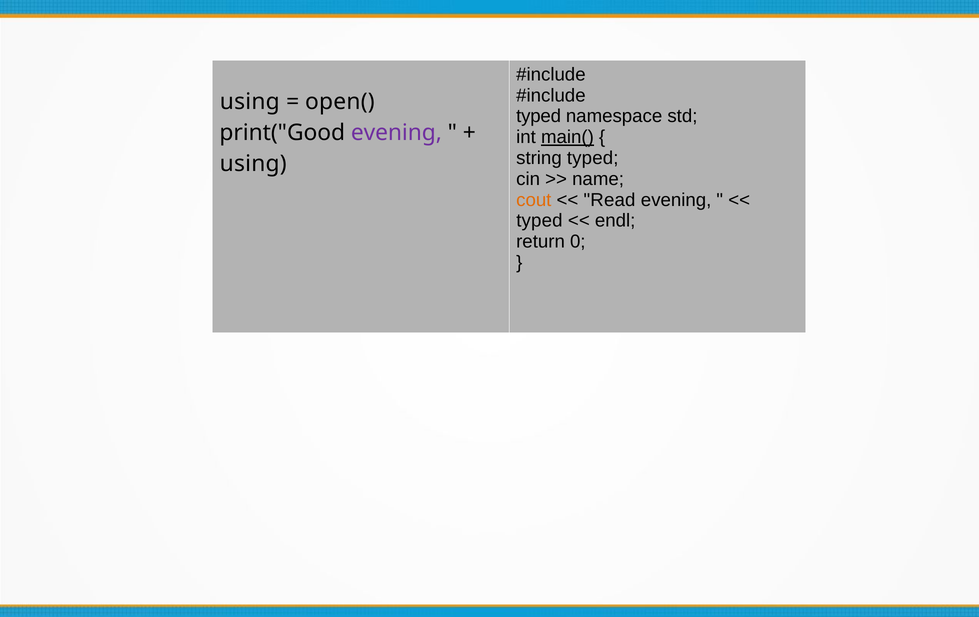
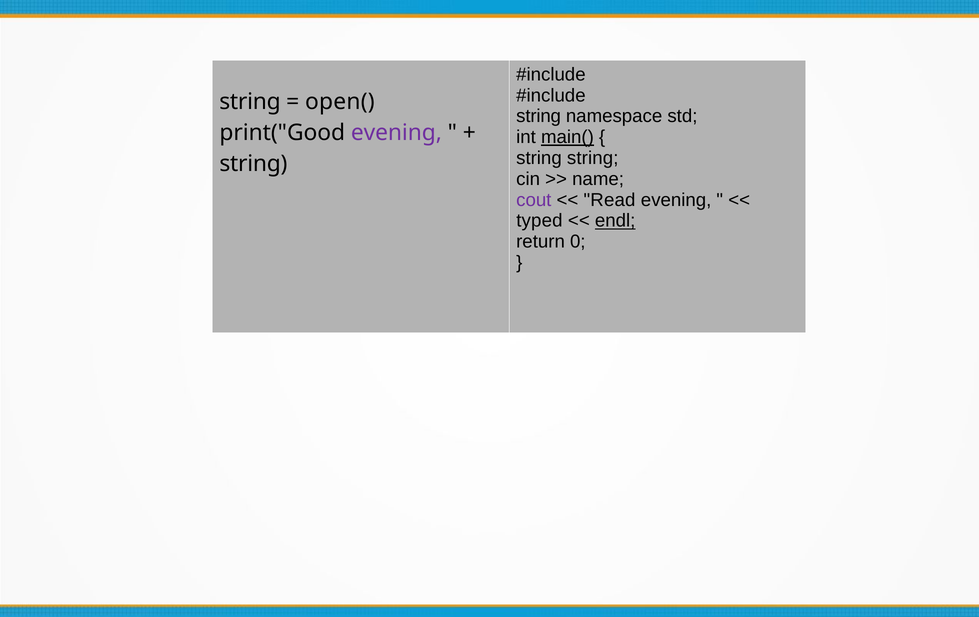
using at (250, 102): using -> string
typed at (539, 116): typed -> string
string typed: typed -> string
using at (253, 164): using -> string
cout colour: orange -> purple
endl underline: none -> present
